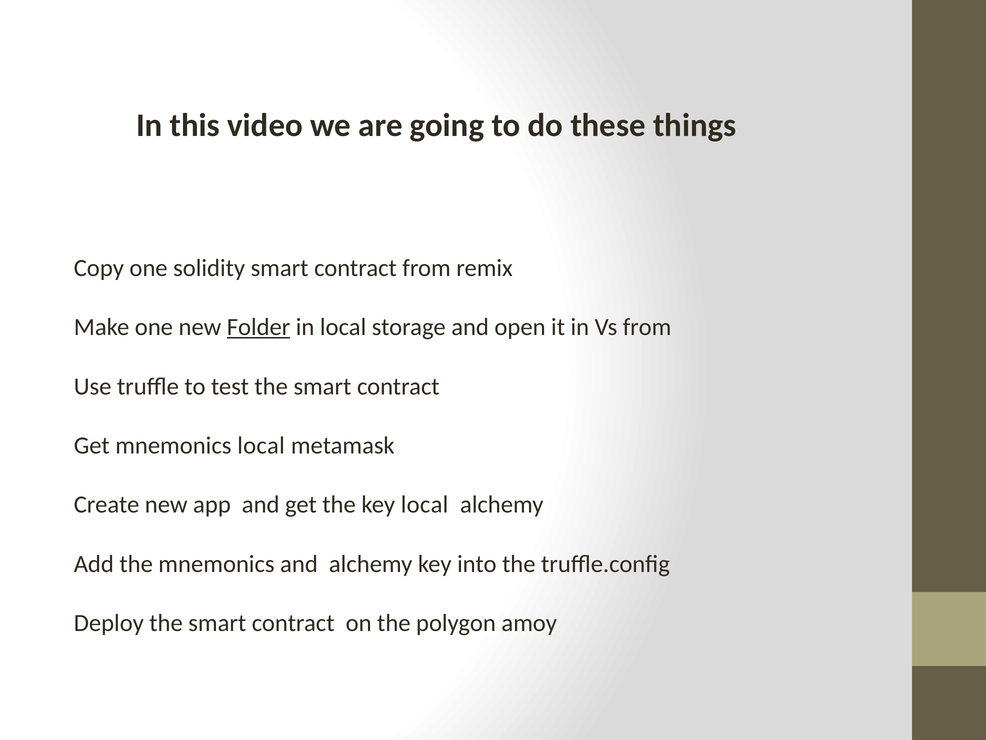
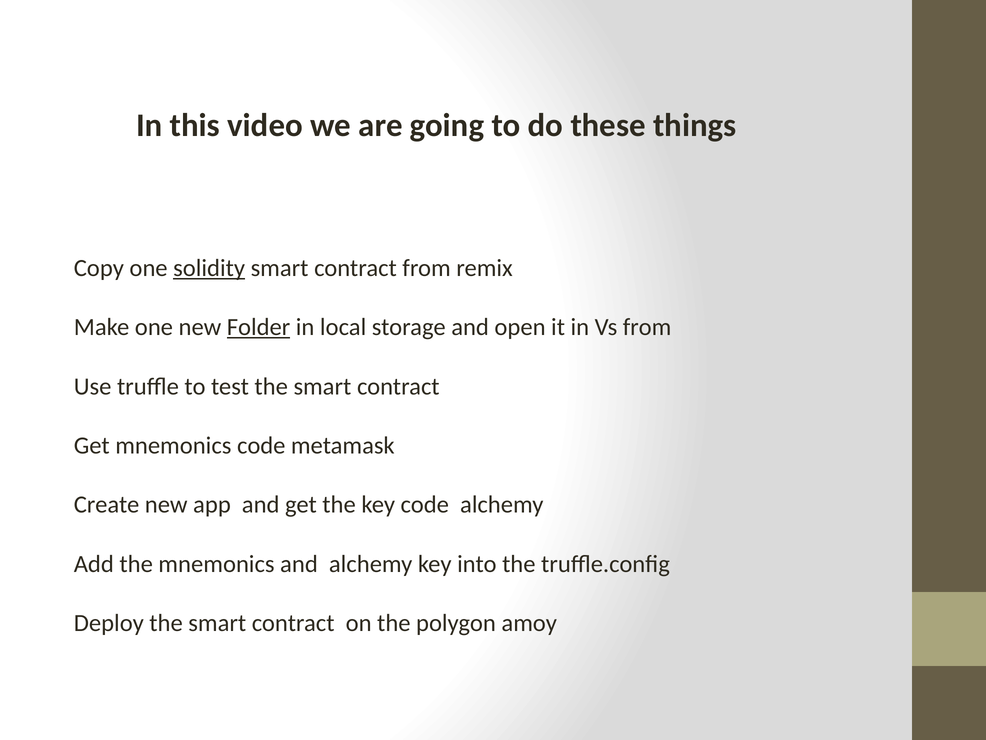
solidity underline: none -> present
mnemonics local: local -> code
key local: local -> code
